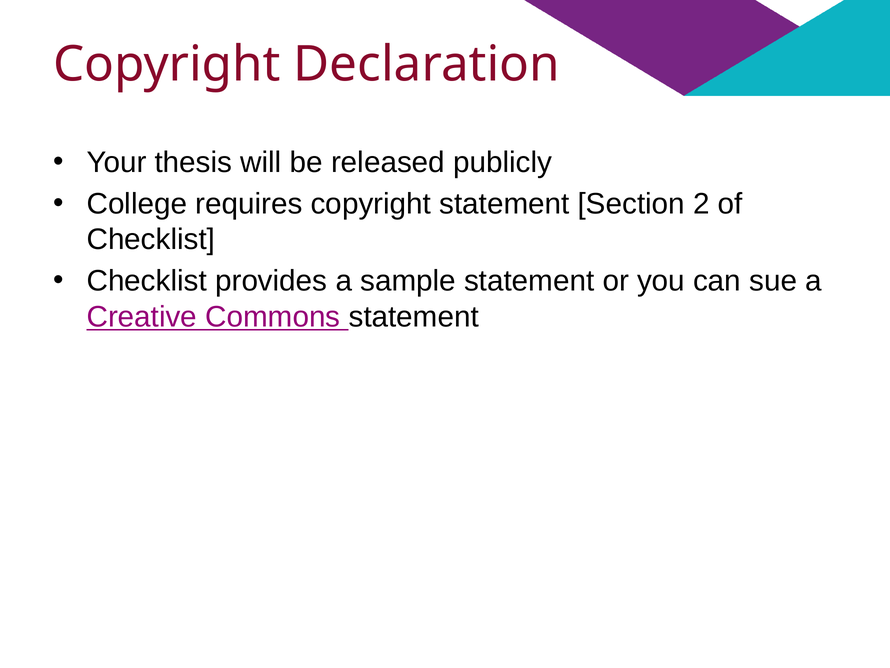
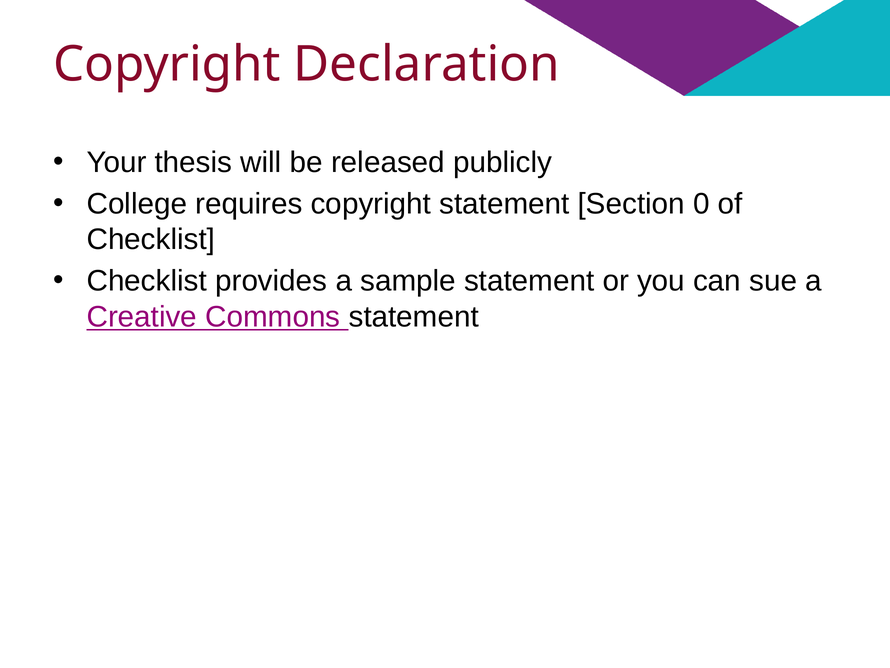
2: 2 -> 0
